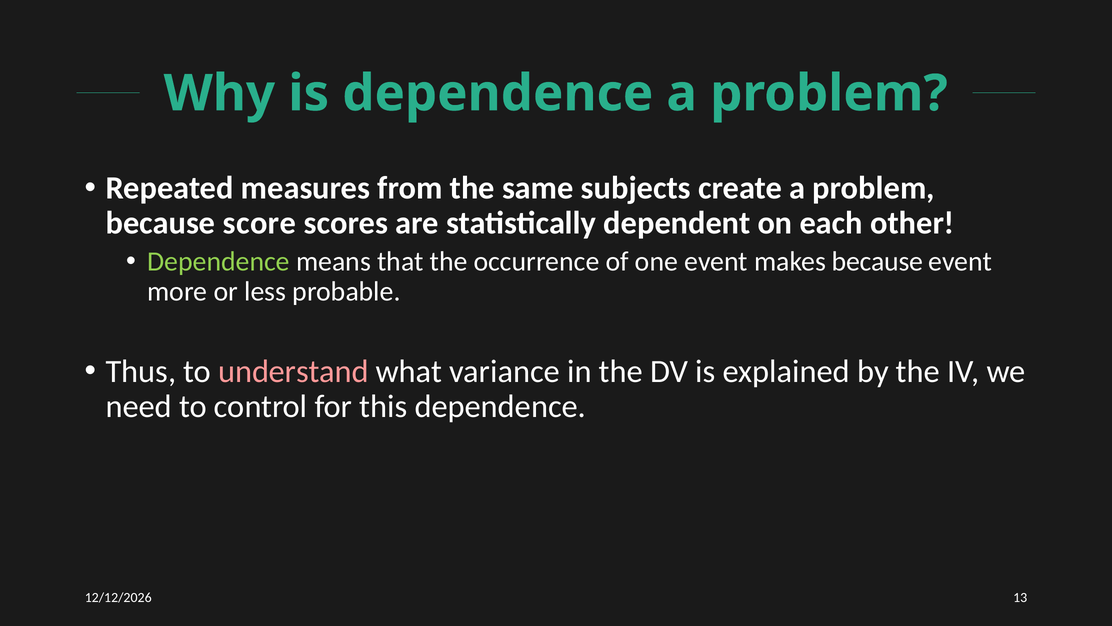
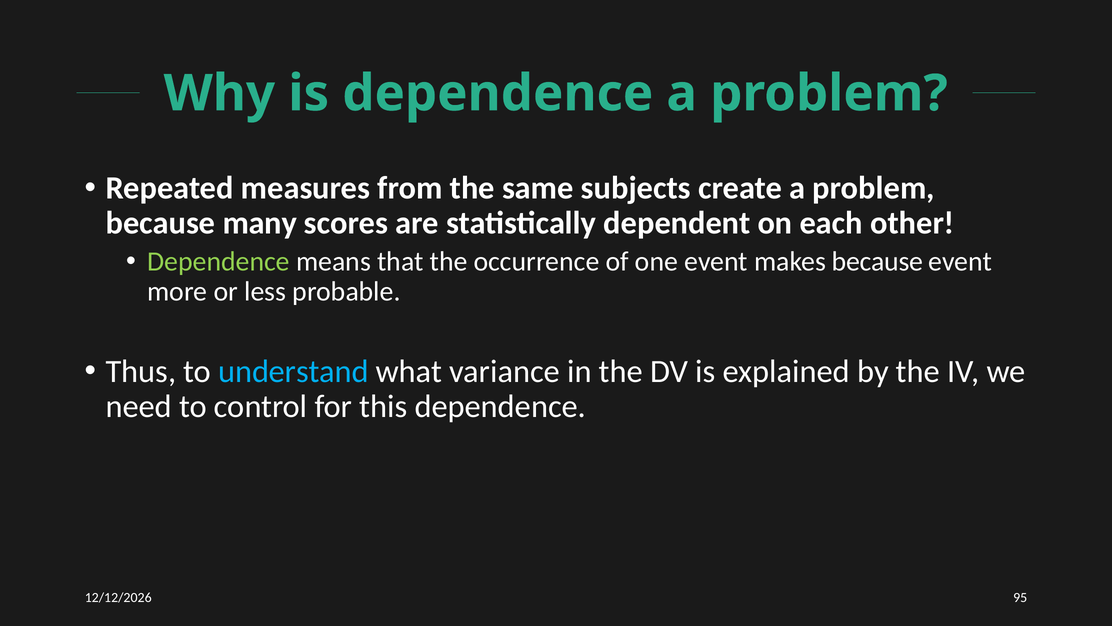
score: score -> many
understand colour: pink -> light blue
13: 13 -> 95
